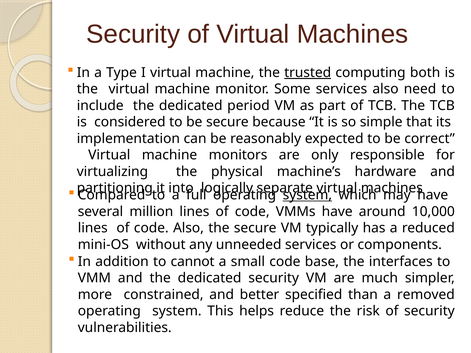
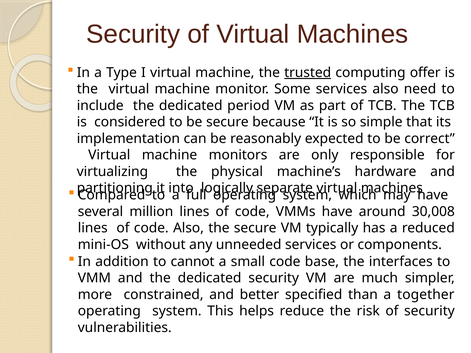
both: both -> offer
system at (307, 195) underline: present -> none
10,000: 10,000 -> 30,008
removed: removed -> together
